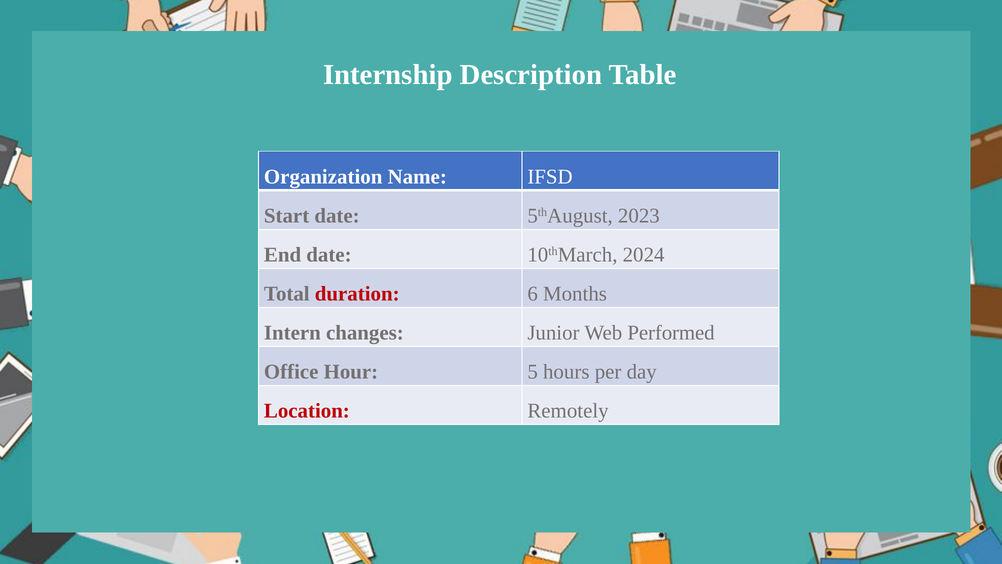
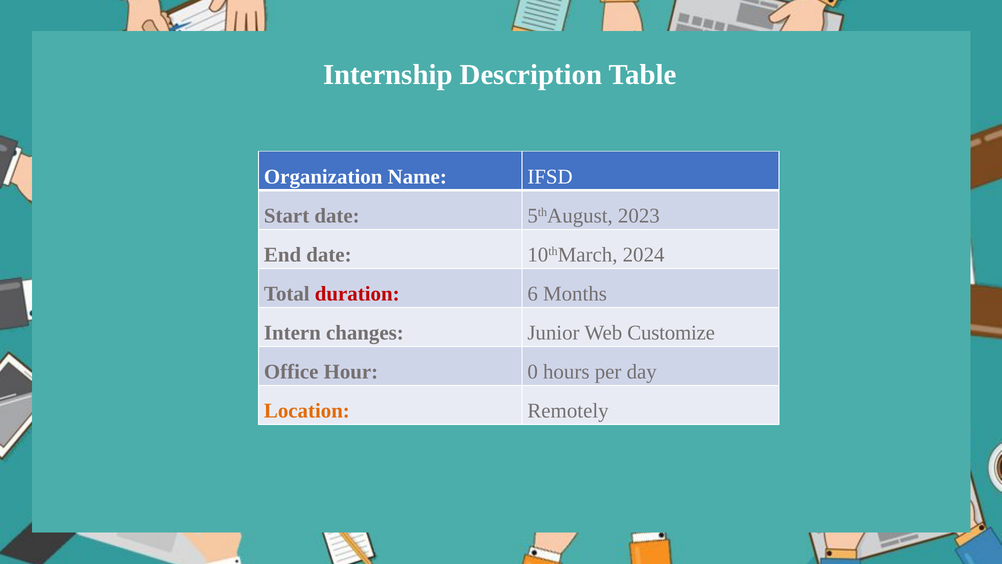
Performed: Performed -> Customize
5: 5 -> 0
Location colour: red -> orange
